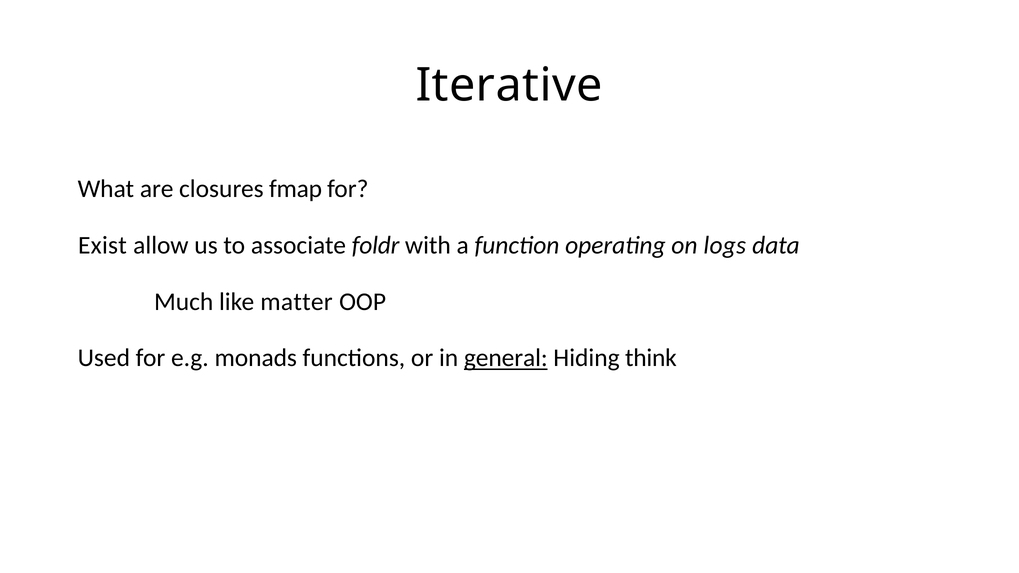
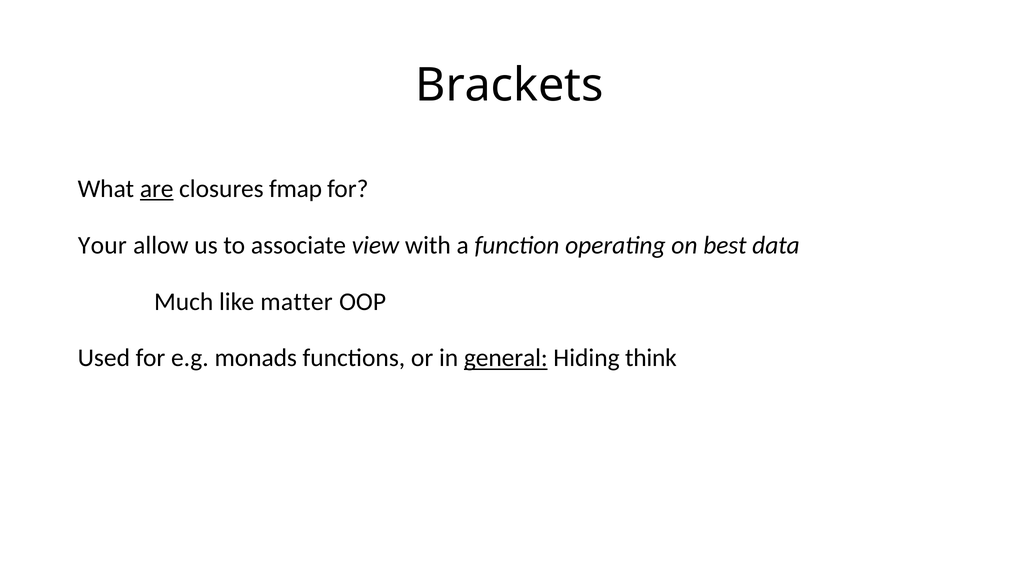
Iterative: Iterative -> Brackets
are underline: none -> present
Exist: Exist -> Your
foldr: foldr -> view
logs: logs -> best
